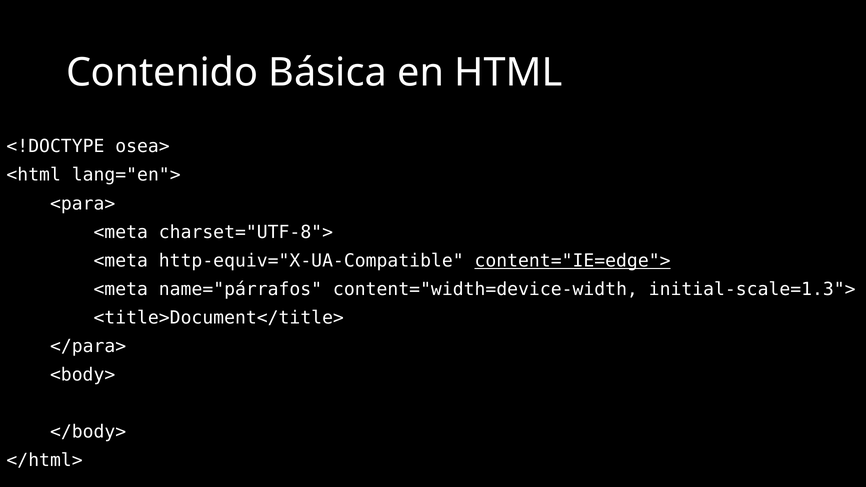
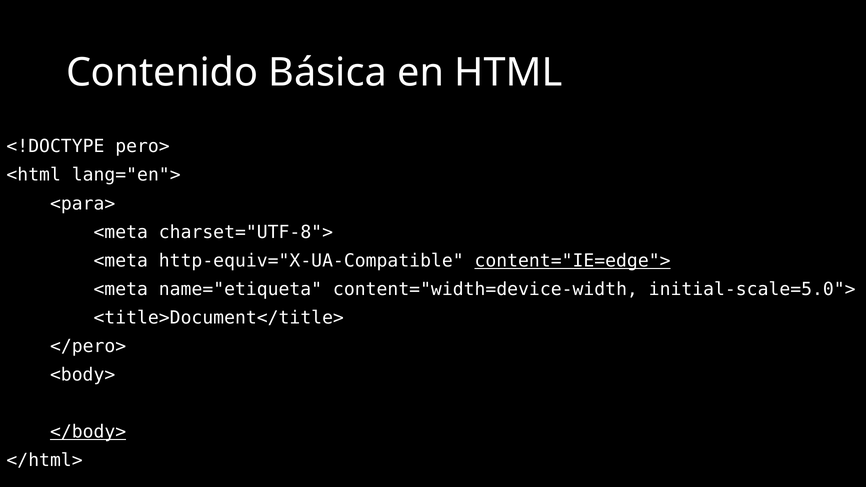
osea>: osea> -> pero>
name="párrafos: name="párrafos -> name="etiqueta
initial-scale=1.3">: initial-scale=1.3"> -> initial-scale=5.0">
</para>: </para> -> </pero>
</body> underline: none -> present
